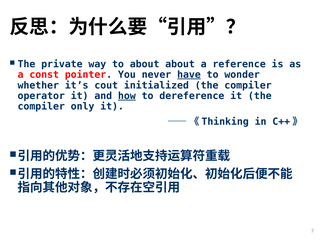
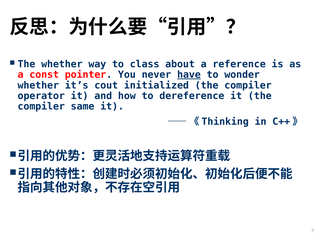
The private: private -> whether
to about: about -> class
how underline: present -> none
only: only -> same
